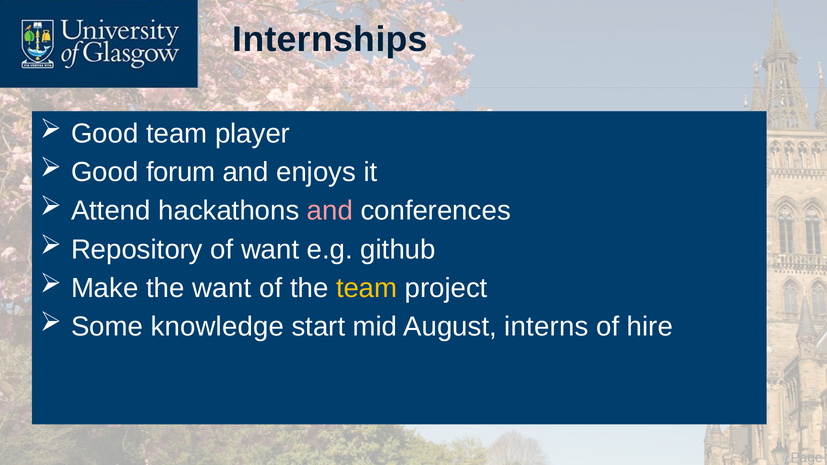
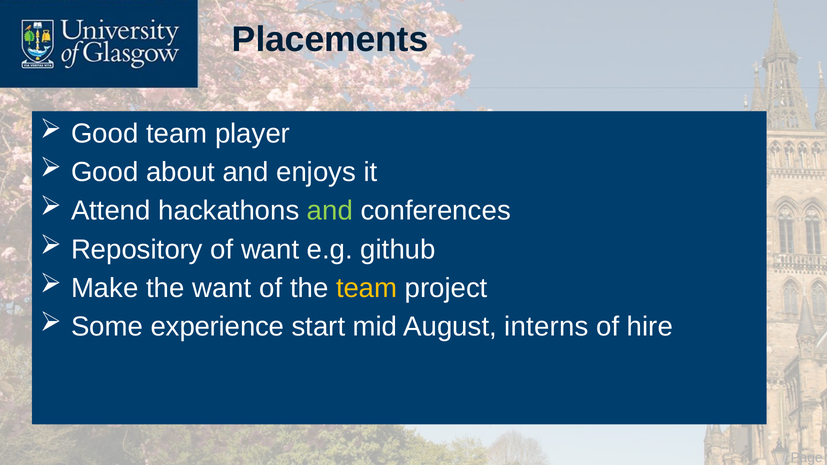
Internships: Internships -> Placements
forum: forum -> about
and at (330, 211) colour: pink -> light green
knowledge: knowledge -> experience
